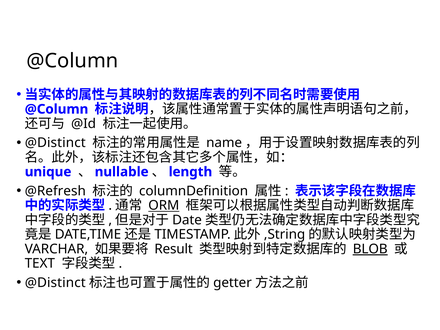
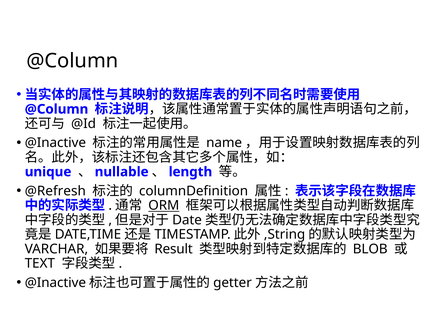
@Distinct at (55, 143): @Distinct -> @Inactive
BLOB underline: present -> none
@Distinct at (55, 283): @Distinct -> @Inactive
